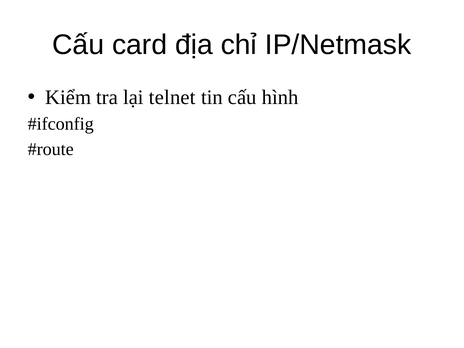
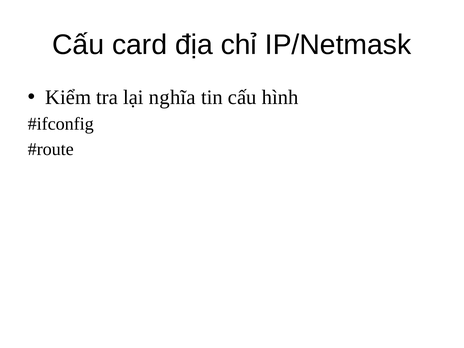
telnet: telnet -> nghĩa
